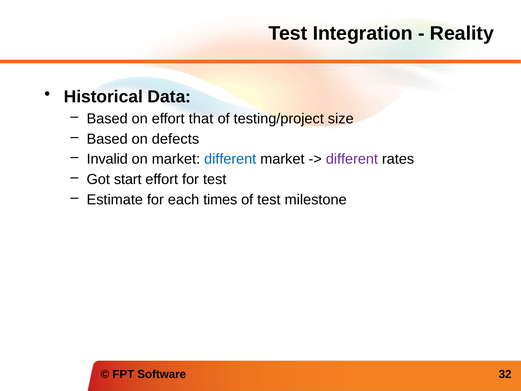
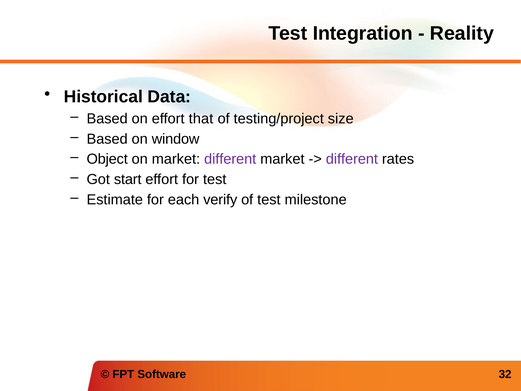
defects: defects -> window
Invalid: Invalid -> Object
different at (230, 159) colour: blue -> purple
times: times -> verify
